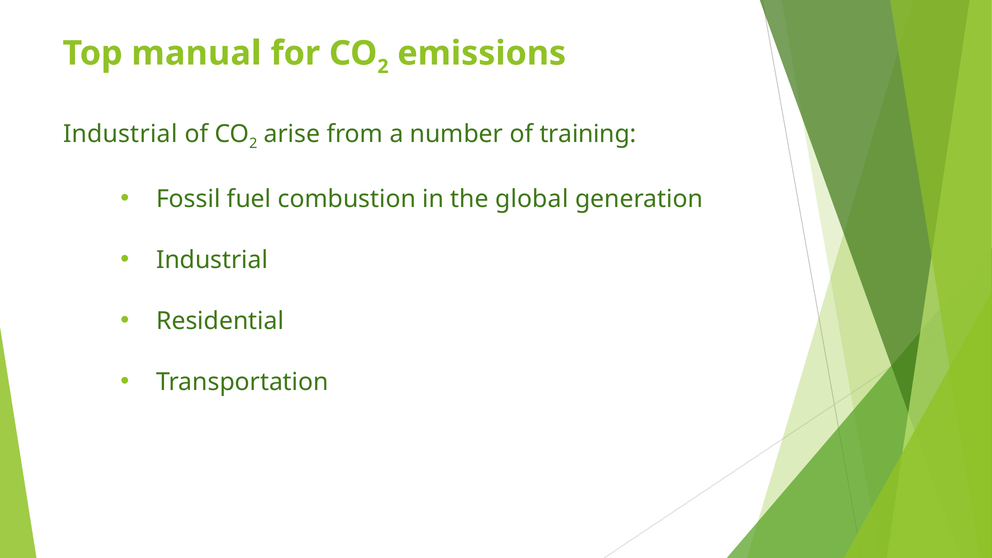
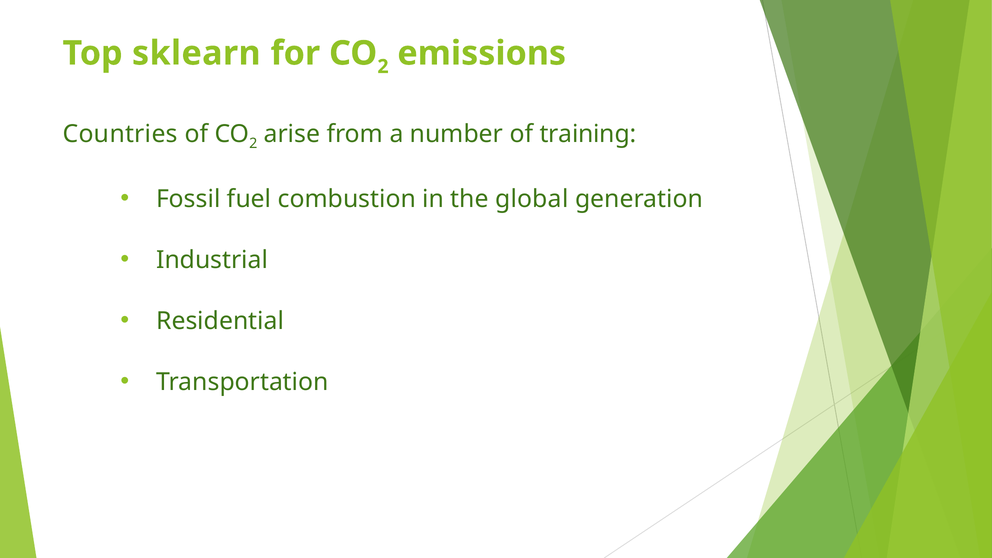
manual: manual -> sklearn
Industrial at (120, 134): Industrial -> Countries
